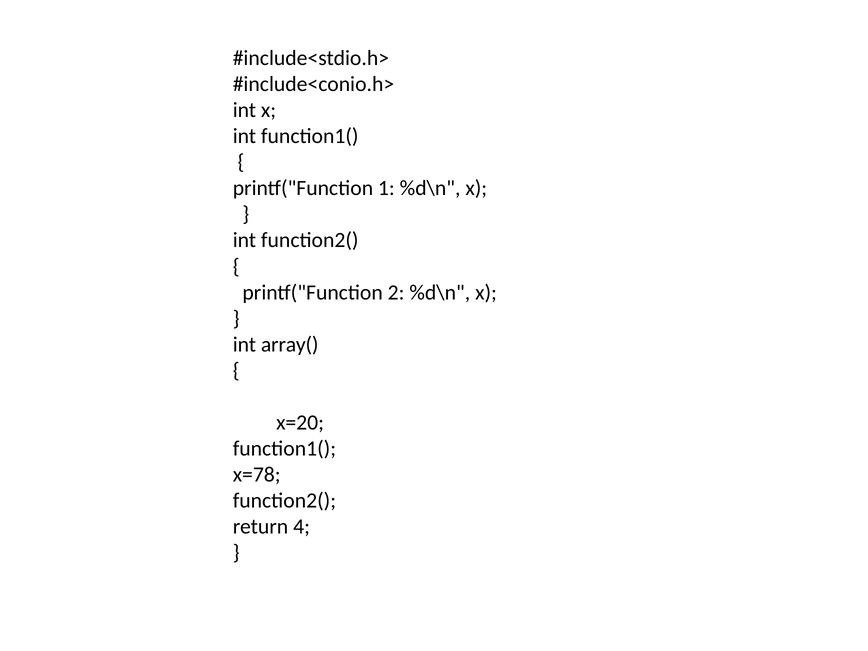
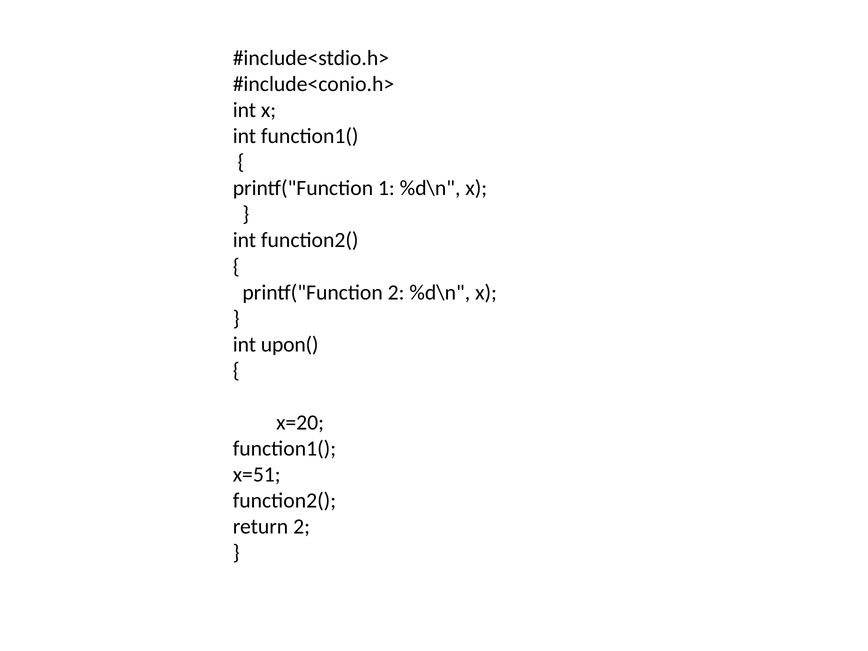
array(: array( -> upon(
x=78: x=78 -> x=51
return 4: 4 -> 2
